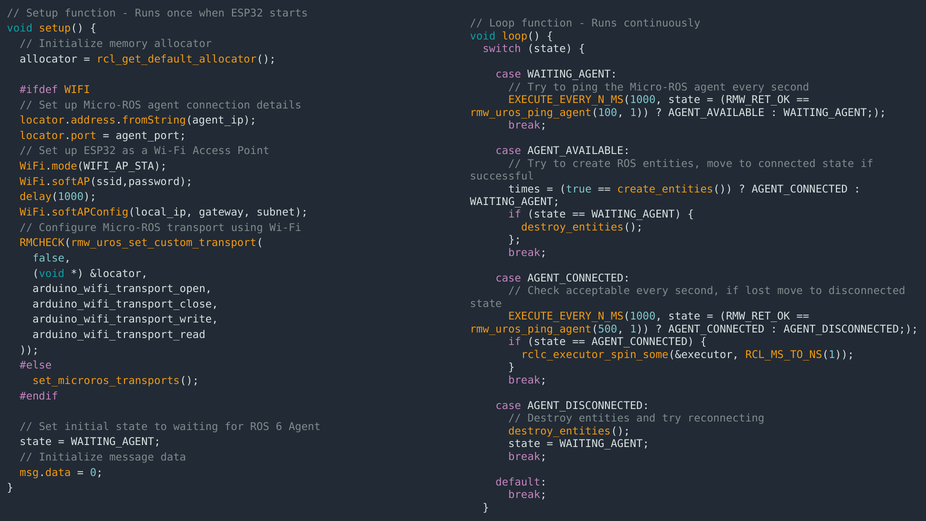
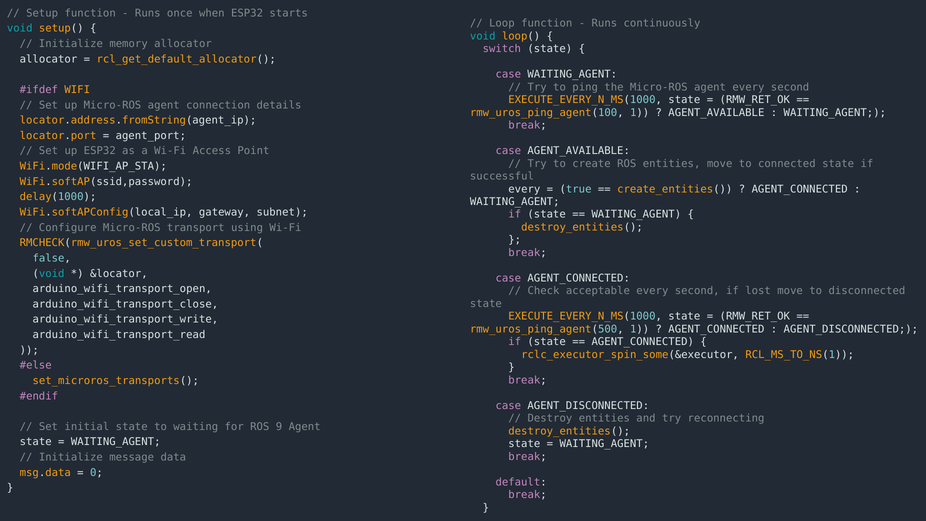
times at (524, 189): times -> every
6: 6 -> 9
